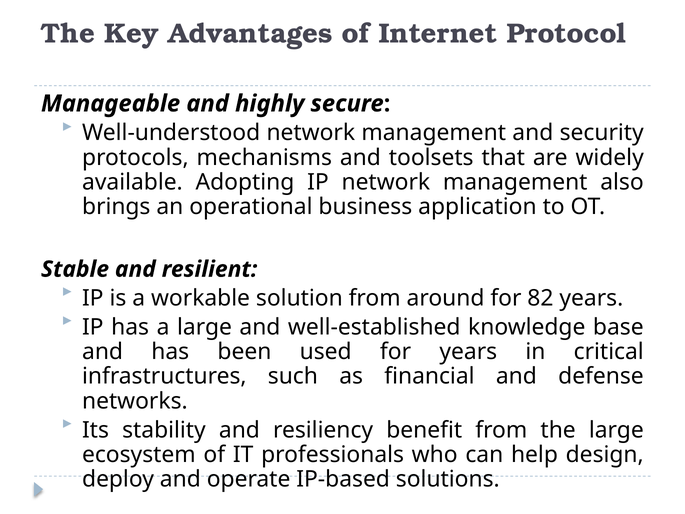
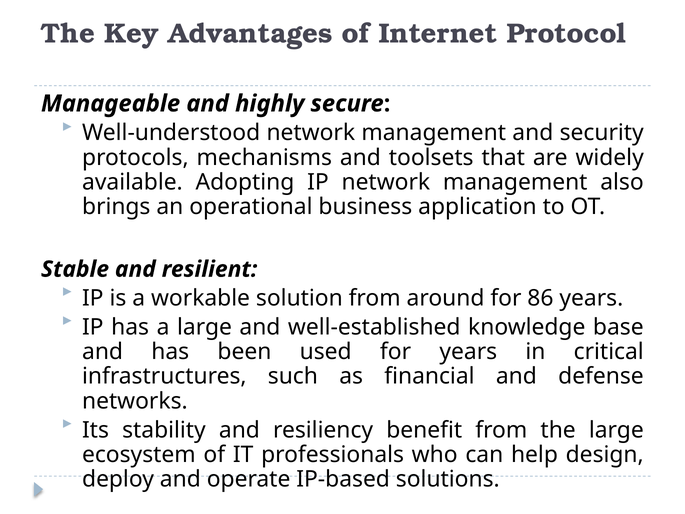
82: 82 -> 86
